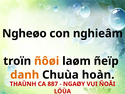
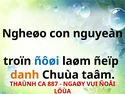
nghieâm: nghieâm -> nguyeàn
ñôøi colour: orange -> blue
hoàn: hoàn -> taâm
